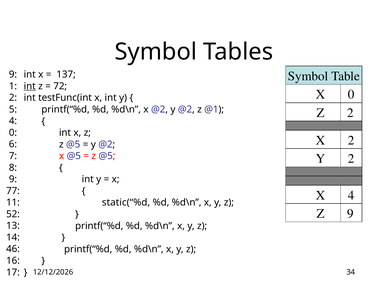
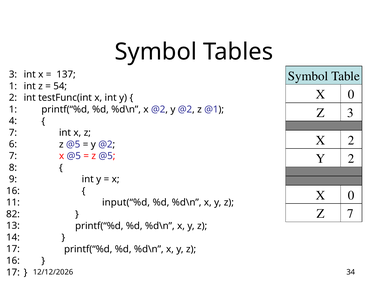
9 at (13, 74): 9 -> 3
int at (30, 86) underline: present -> none
72: 72 -> 54
5 at (13, 109): 5 -> 1
Z 2: 2 -> 3
0 at (13, 133): 0 -> 7
77 at (13, 191): 77 -> 16
4 at (351, 195): 4 -> 0
static(“%d: static(“%d -> input(“%d
Z 9: 9 -> 7
52: 52 -> 82
46 at (13, 249): 46 -> 17
